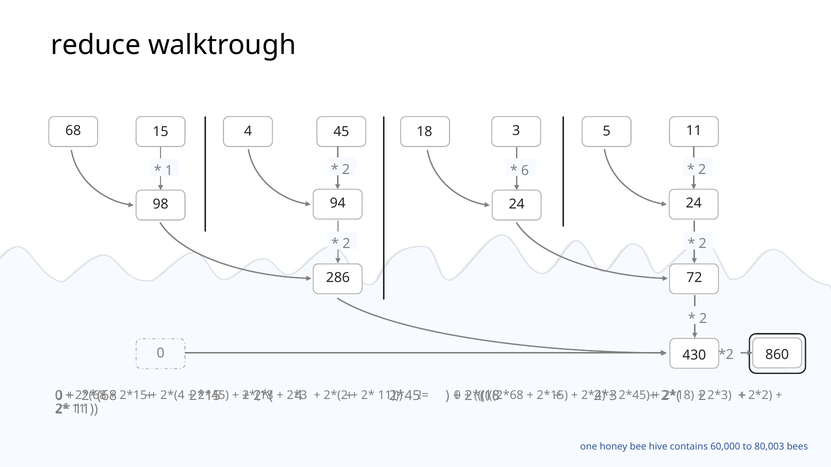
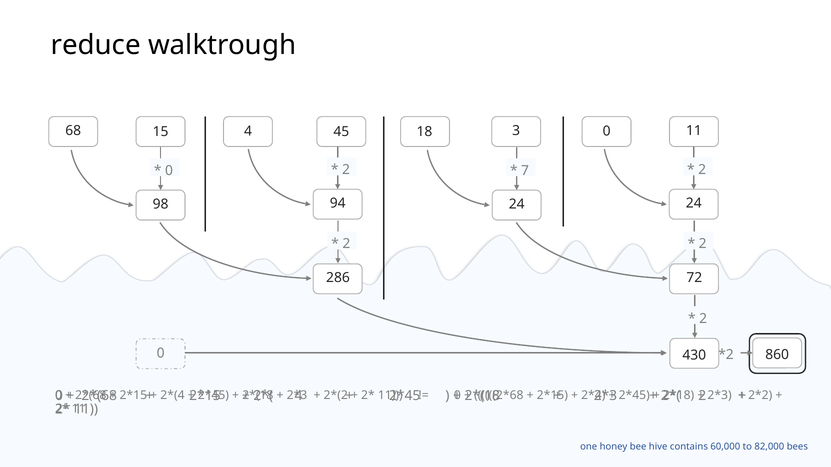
3 5: 5 -> 0
1 at (169, 171): 1 -> 0
6: 6 -> 7
80,003: 80,003 -> 82,000
